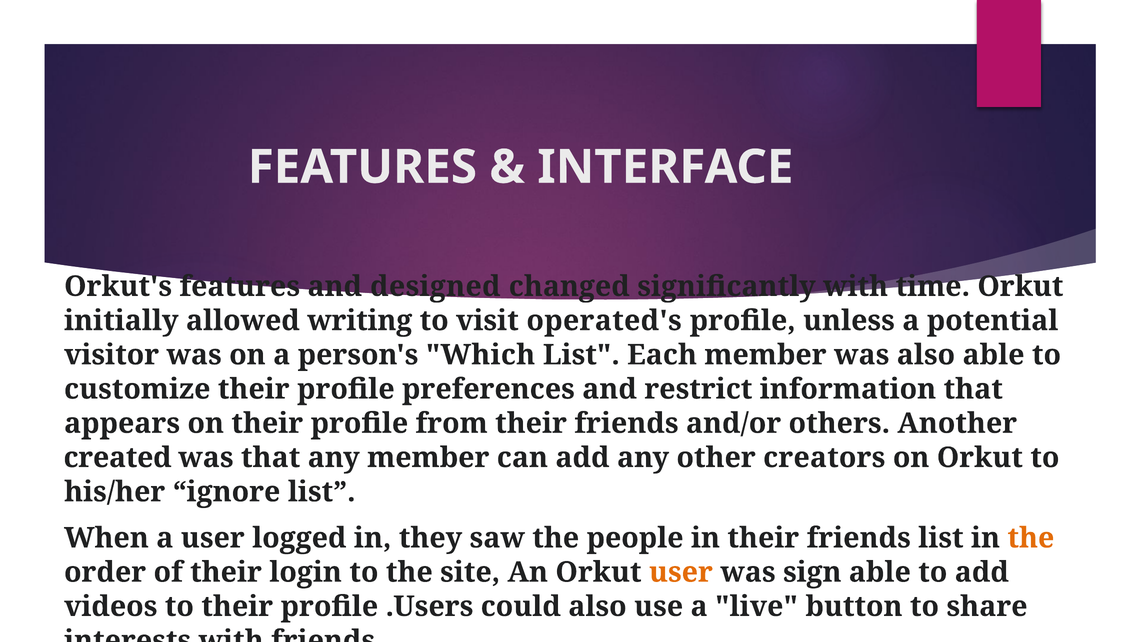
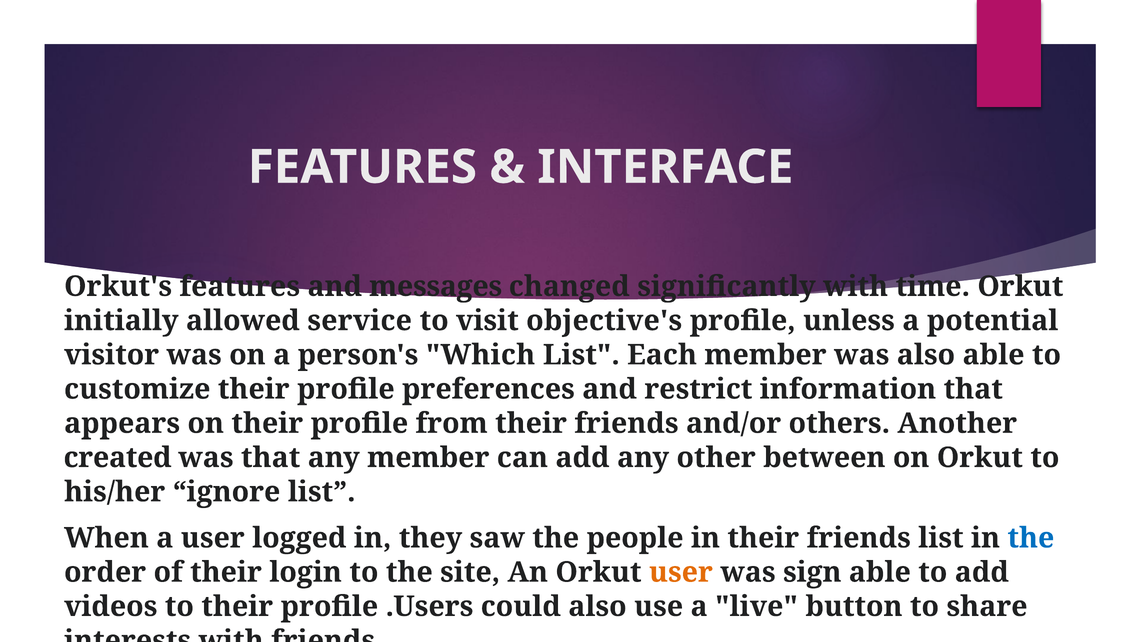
designed: designed -> messages
writing: writing -> service
operated's: operated's -> objective's
creators: creators -> between
the at (1031, 538) colour: orange -> blue
